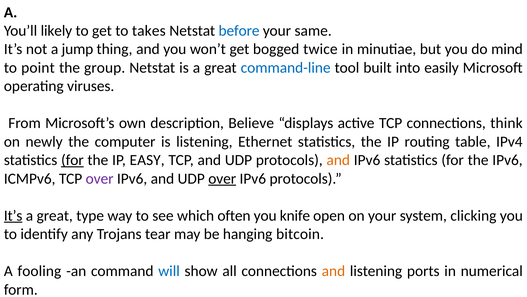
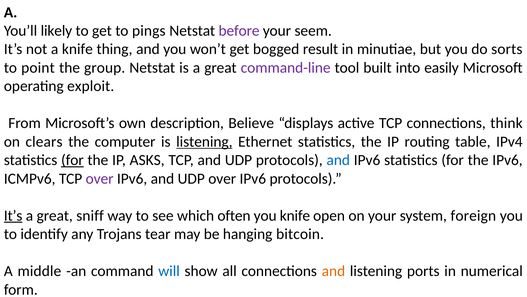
takes: takes -> pings
before colour: blue -> purple
same: same -> seem
a jump: jump -> knife
twice: twice -> result
mind: mind -> sorts
command-line colour: blue -> purple
viruses: viruses -> exploit
newly: newly -> clears
listening at (204, 141) underline: none -> present
EASY: EASY -> ASKS
and at (338, 160) colour: orange -> blue
over at (222, 178) underline: present -> none
type: type -> sniff
clicking: clicking -> foreign
fooling: fooling -> middle
